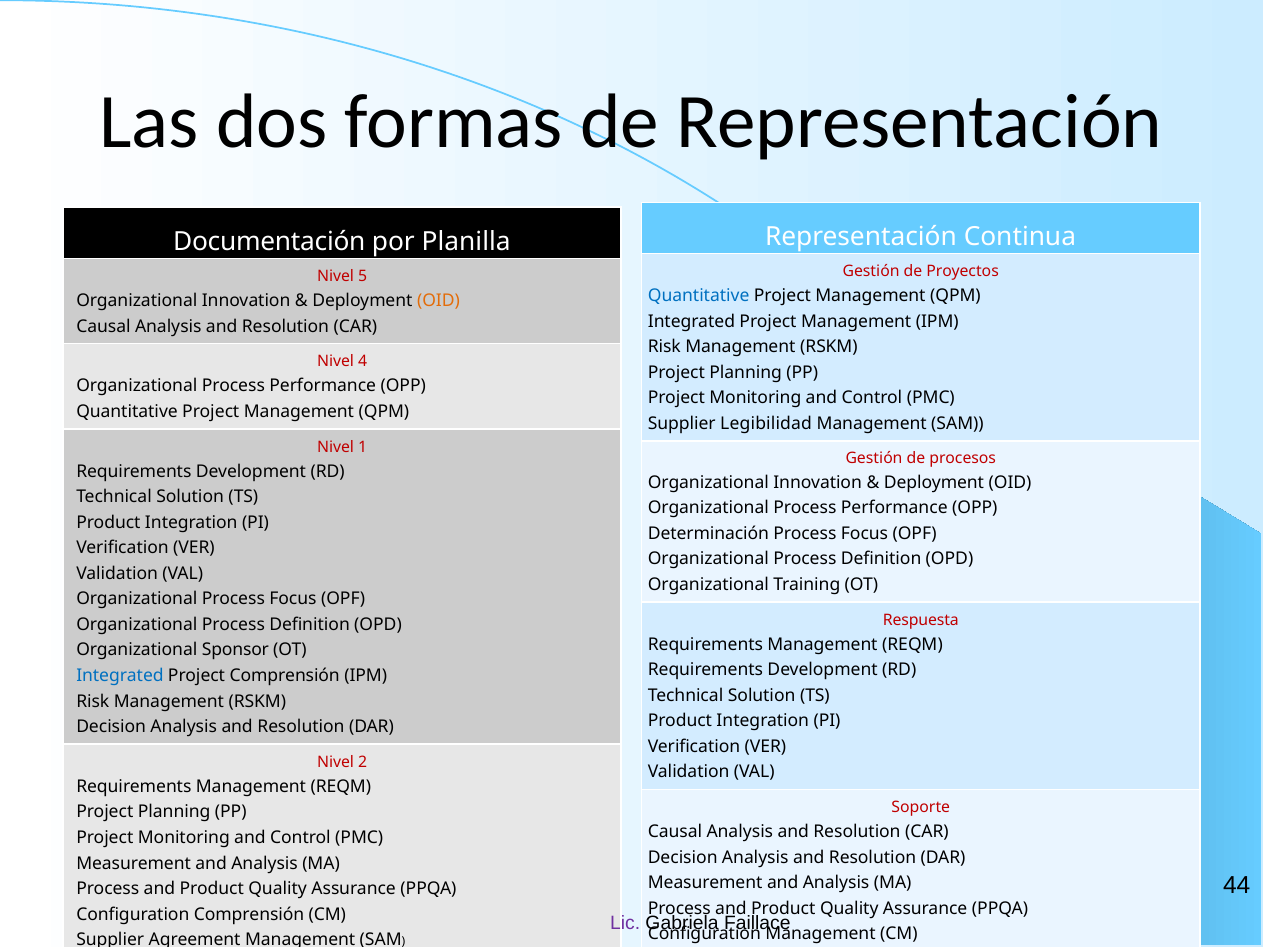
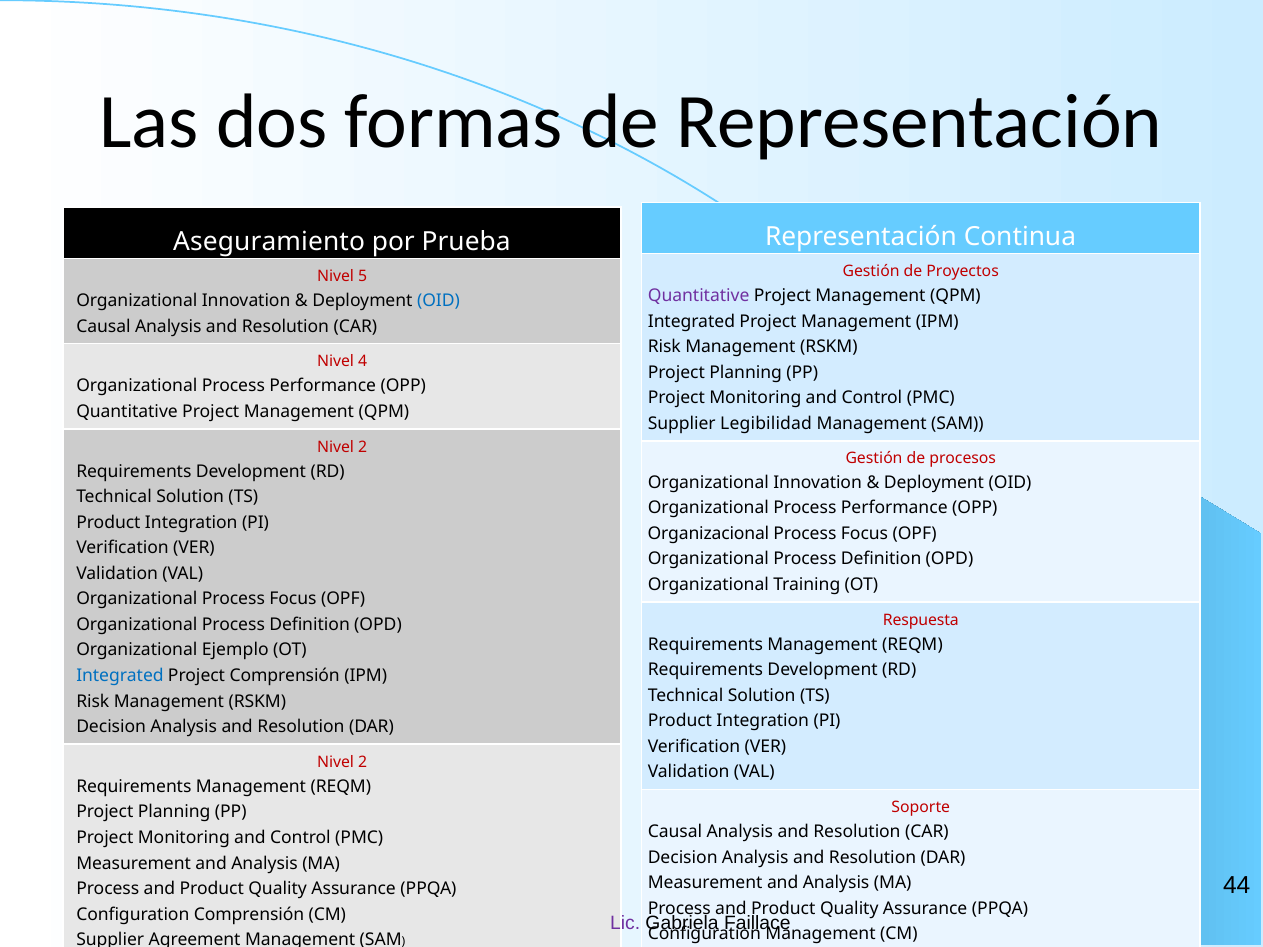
Documentación: Documentación -> Aseguramiento
Planilla: Planilla -> Prueba
Quantitative at (699, 296) colour: blue -> purple
OID at (438, 301) colour: orange -> blue
1 at (363, 447): 1 -> 2
Determinación: Determinación -> Organizacional
Sponsor: Sponsor -> Ejemplo
